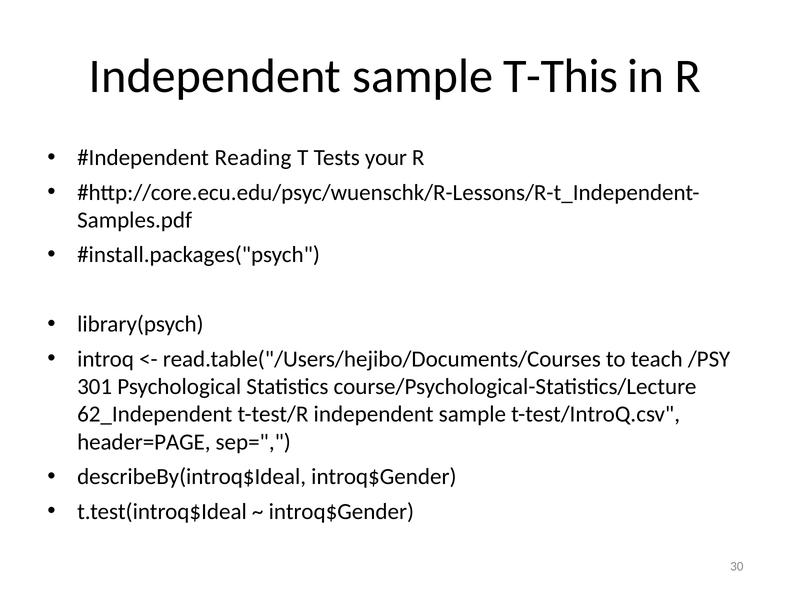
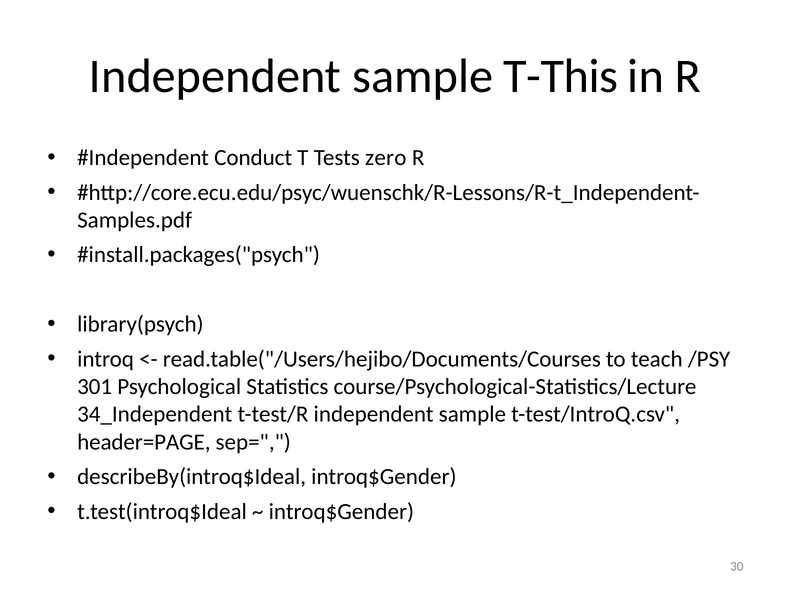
Reading: Reading -> Conduct
your: your -> zero
62_Independent: 62_Independent -> 34_Independent
